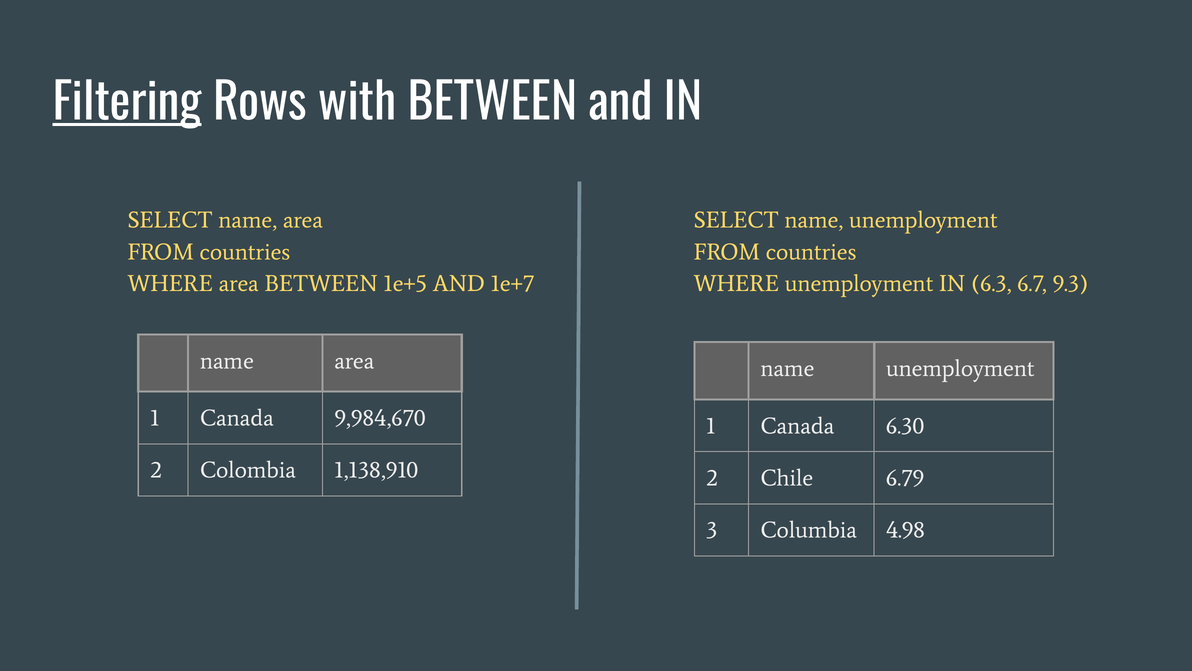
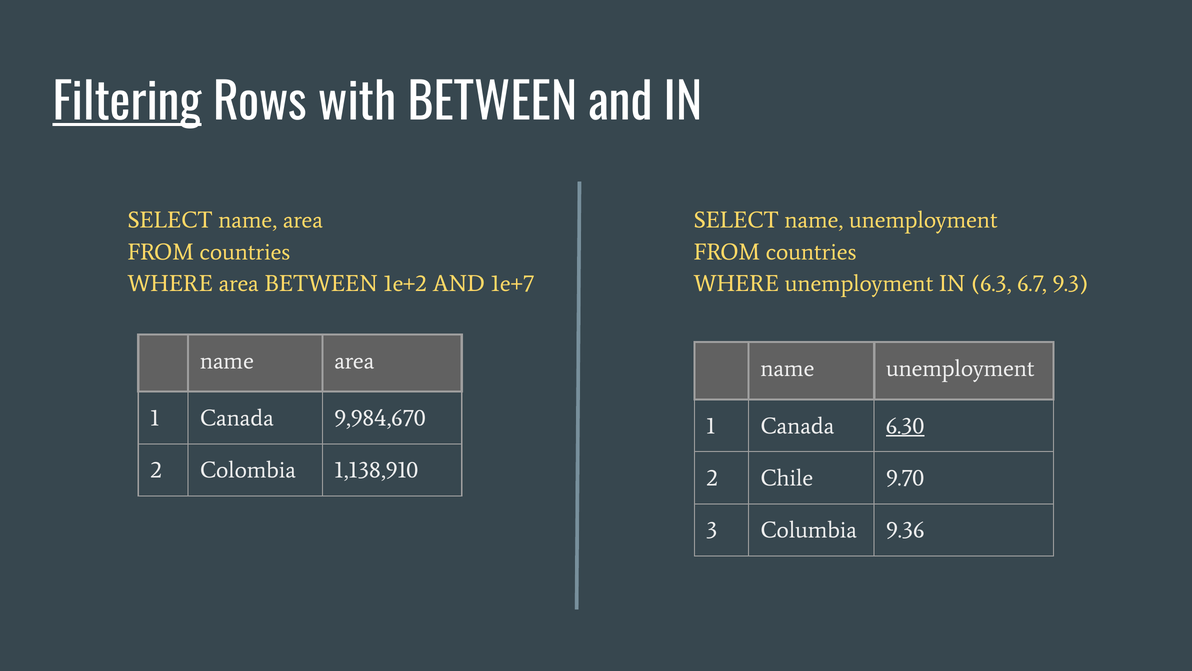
1e+5: 1e+5 -> 1e+2
6.30 underline: none -> present
6.79: 6.79 -> 9.70
4.98: 4.98 -> 9.36
